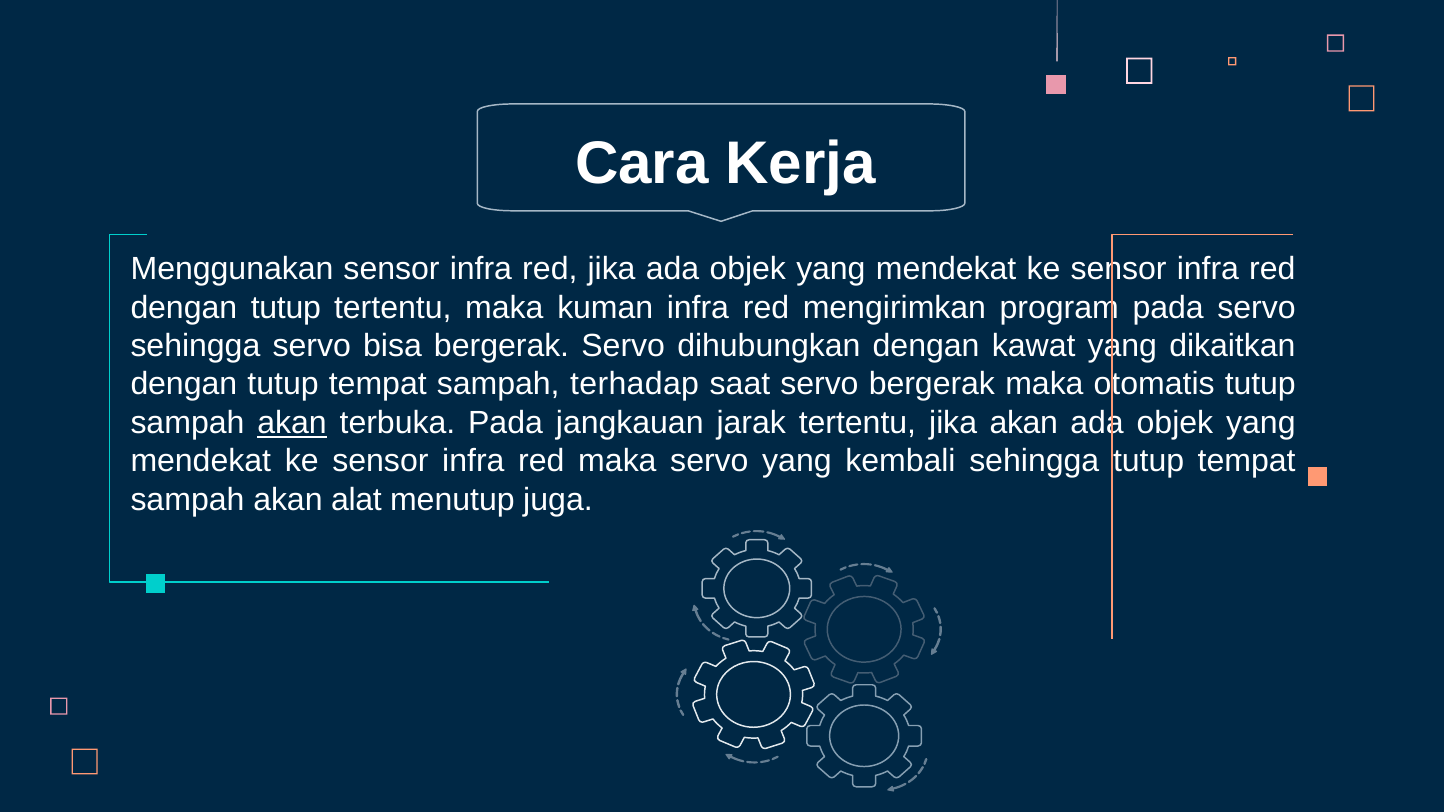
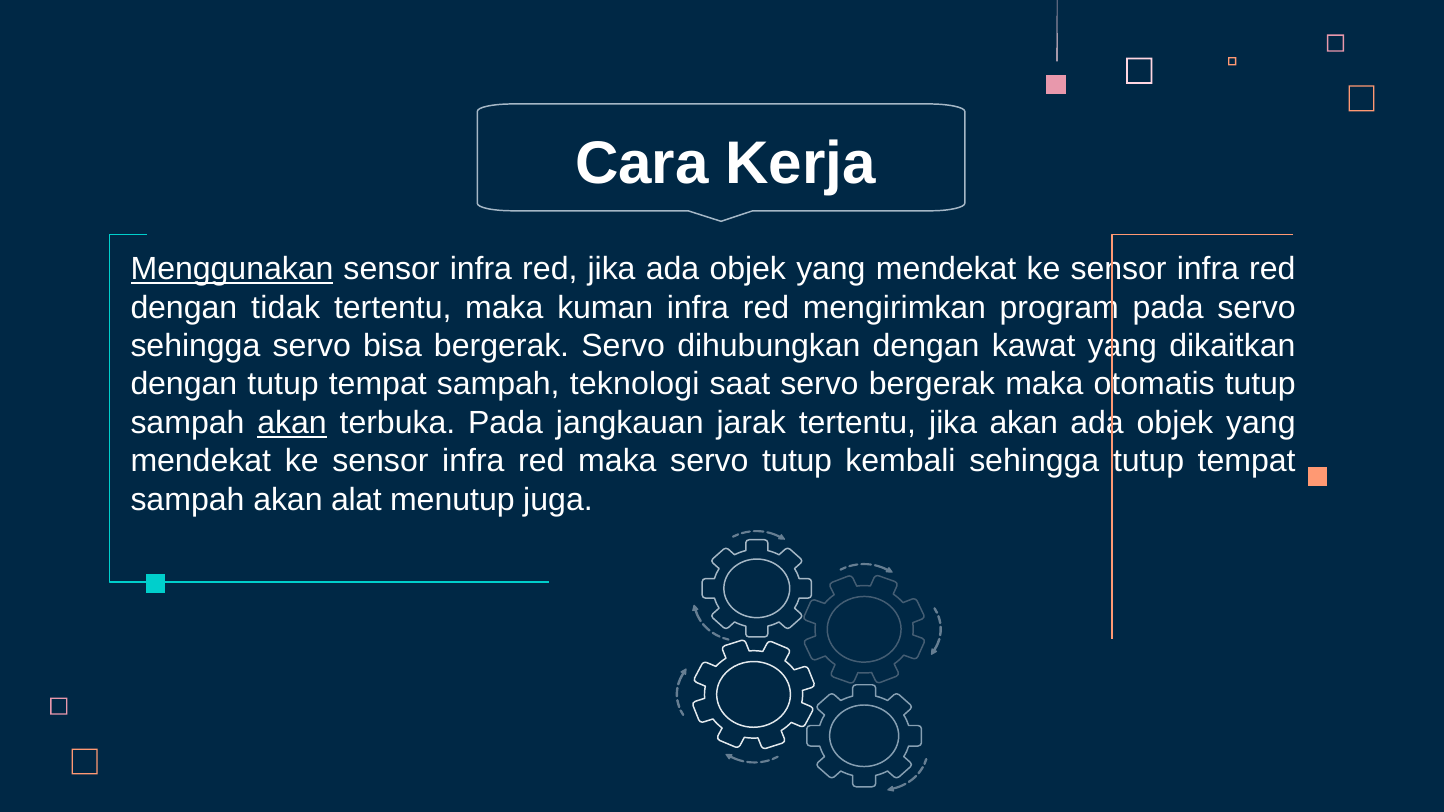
Menggunakan underline: none -> present
tutup at (286, 308): tutup -> tidak
terhadap: terhadap -> teknologi
servo yang: yang -> tutup
